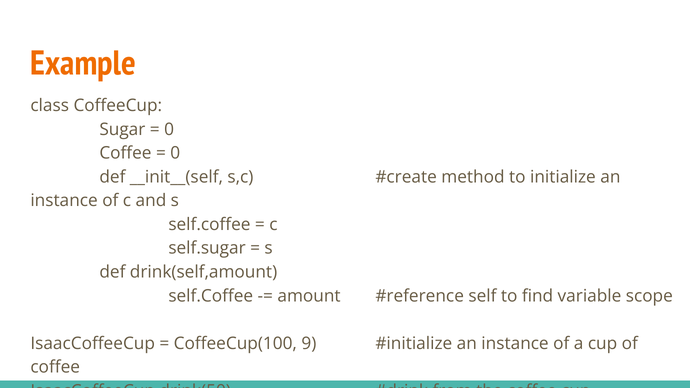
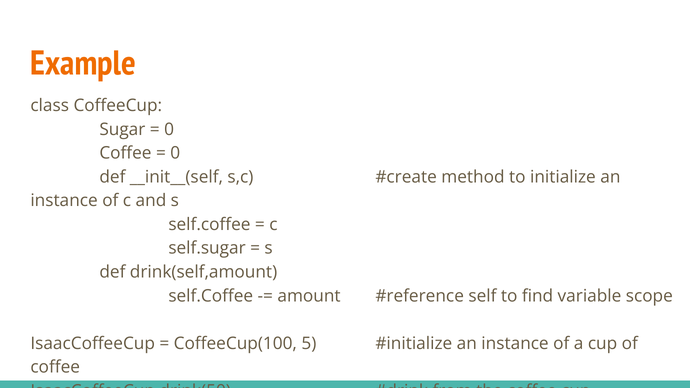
9: 9 -> 5
